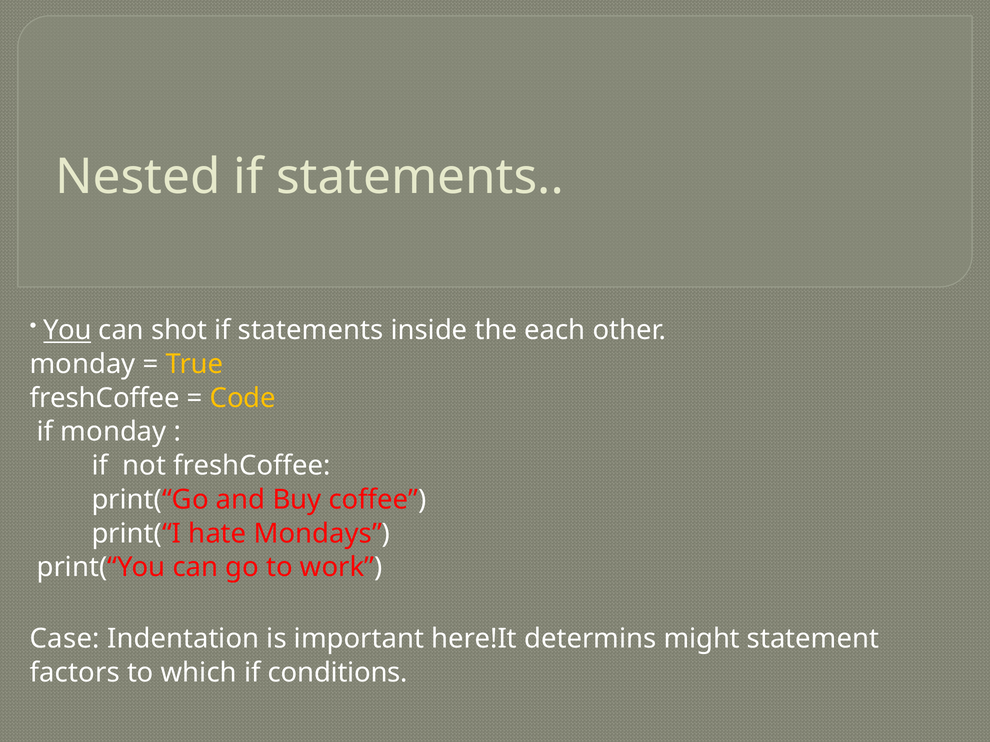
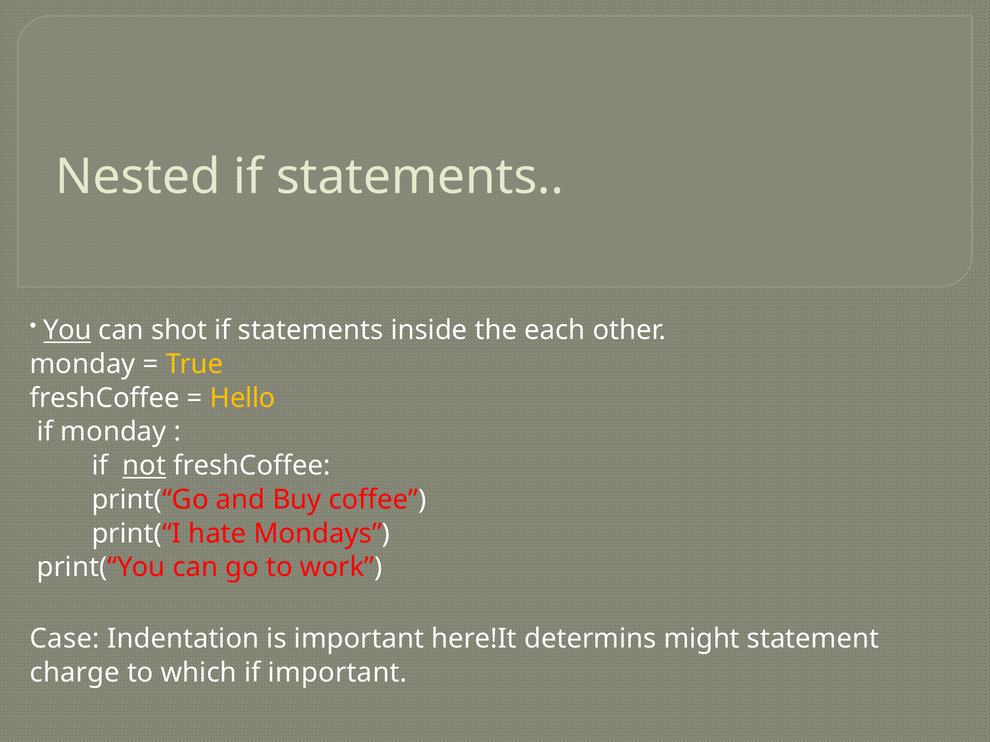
Code: Code -> Hello
not underline: none -> present
factors: factors -> charge
if conditions: conditions -> important
